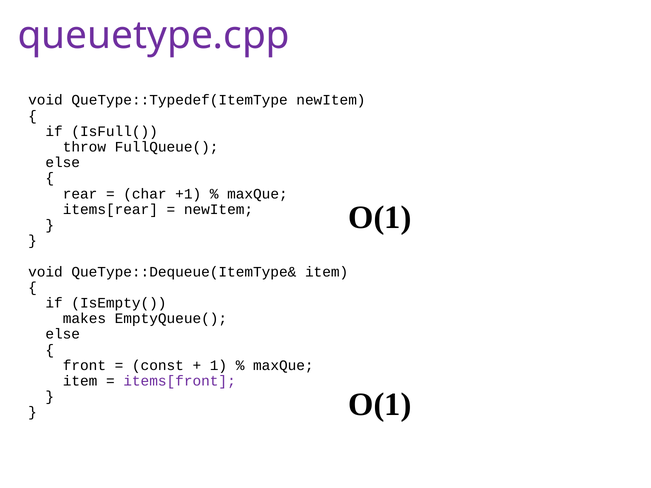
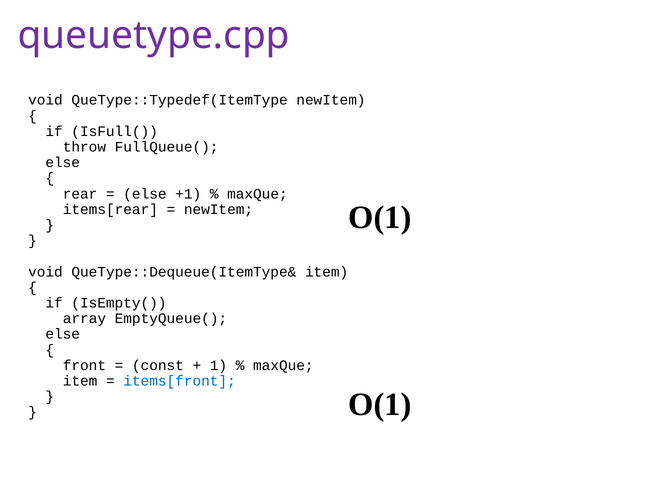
char at (145, 194): char -> else
makes: makes -> array
items[front colour: purple -> blue
